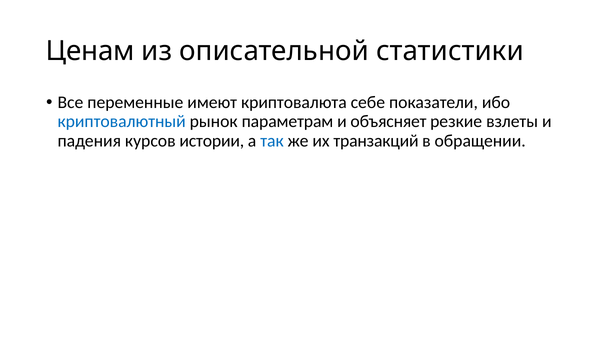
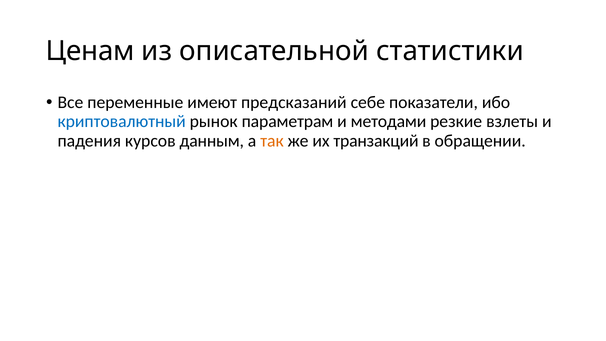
криптовалюта: криптовалюта -> предсказаний
объясняет: объясняет -> методами
истории: истории -> данным
так colour: blue -> orange
